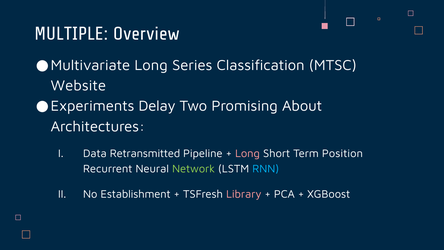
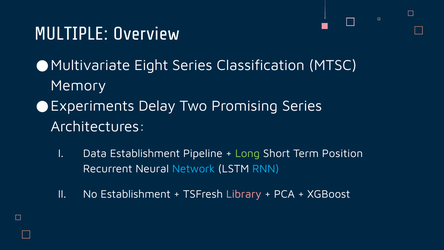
Long at (151, 65): Long -> Eight
Website: Website -> Memory
Promising About: About -> Series
Data Retransmitted: Retransmitted -> Establishment
Long at (247, 153) colour: pink -> light green
Network colour: light green -> light blue
